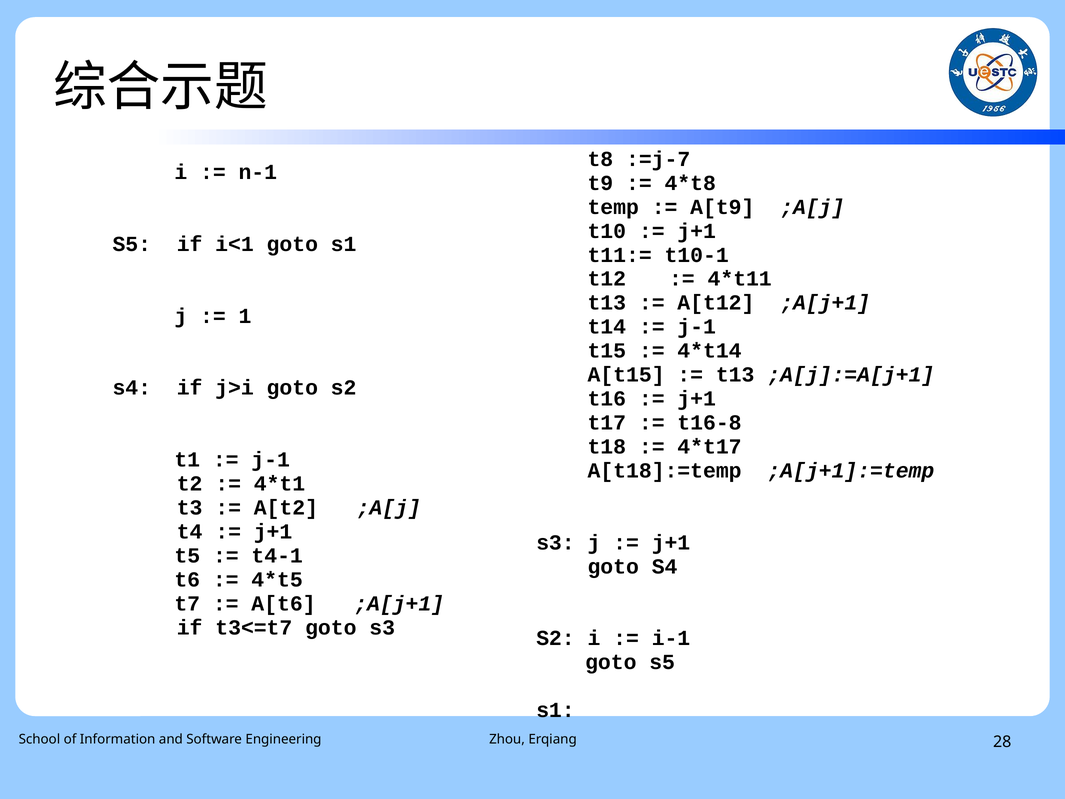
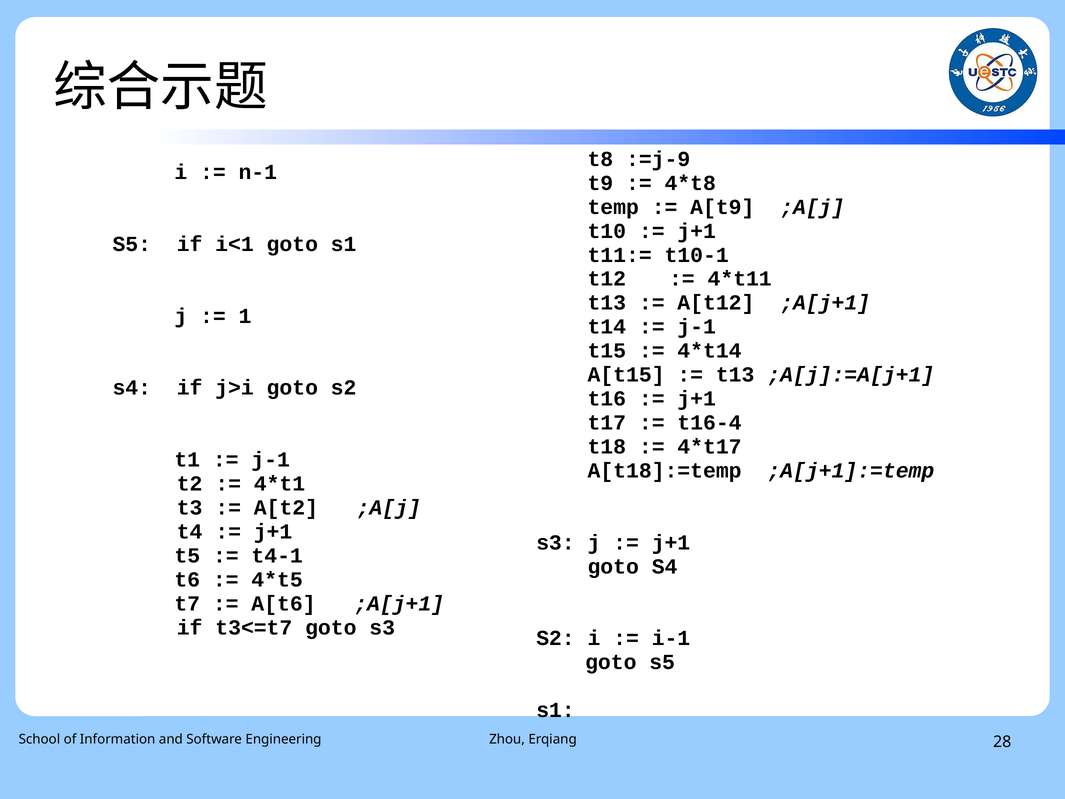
:=j-7: :=j-7 -> :=j-9
t16-8: t16-8 -> t16-4
